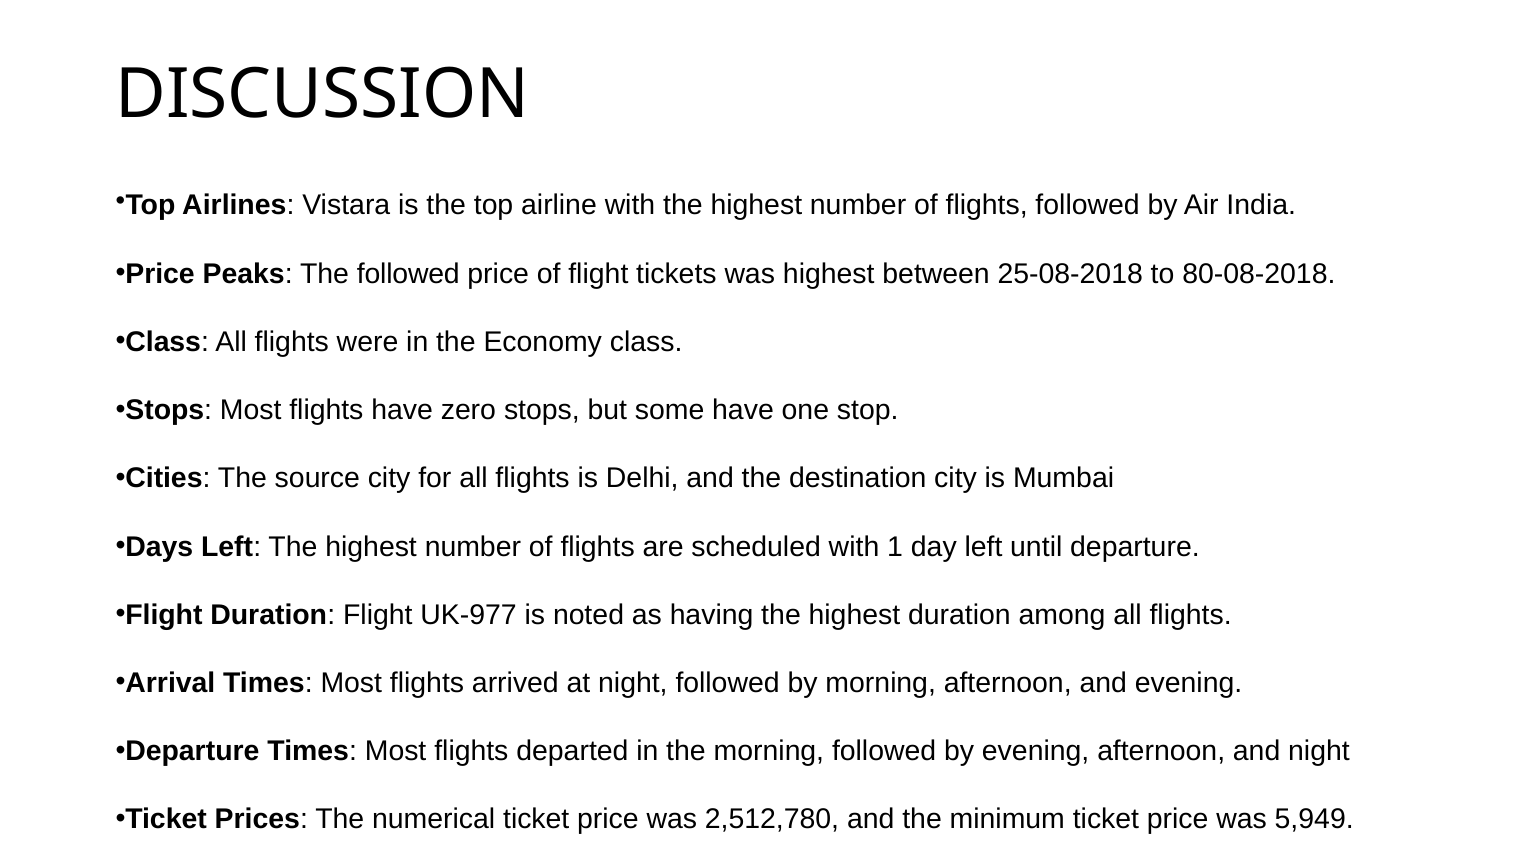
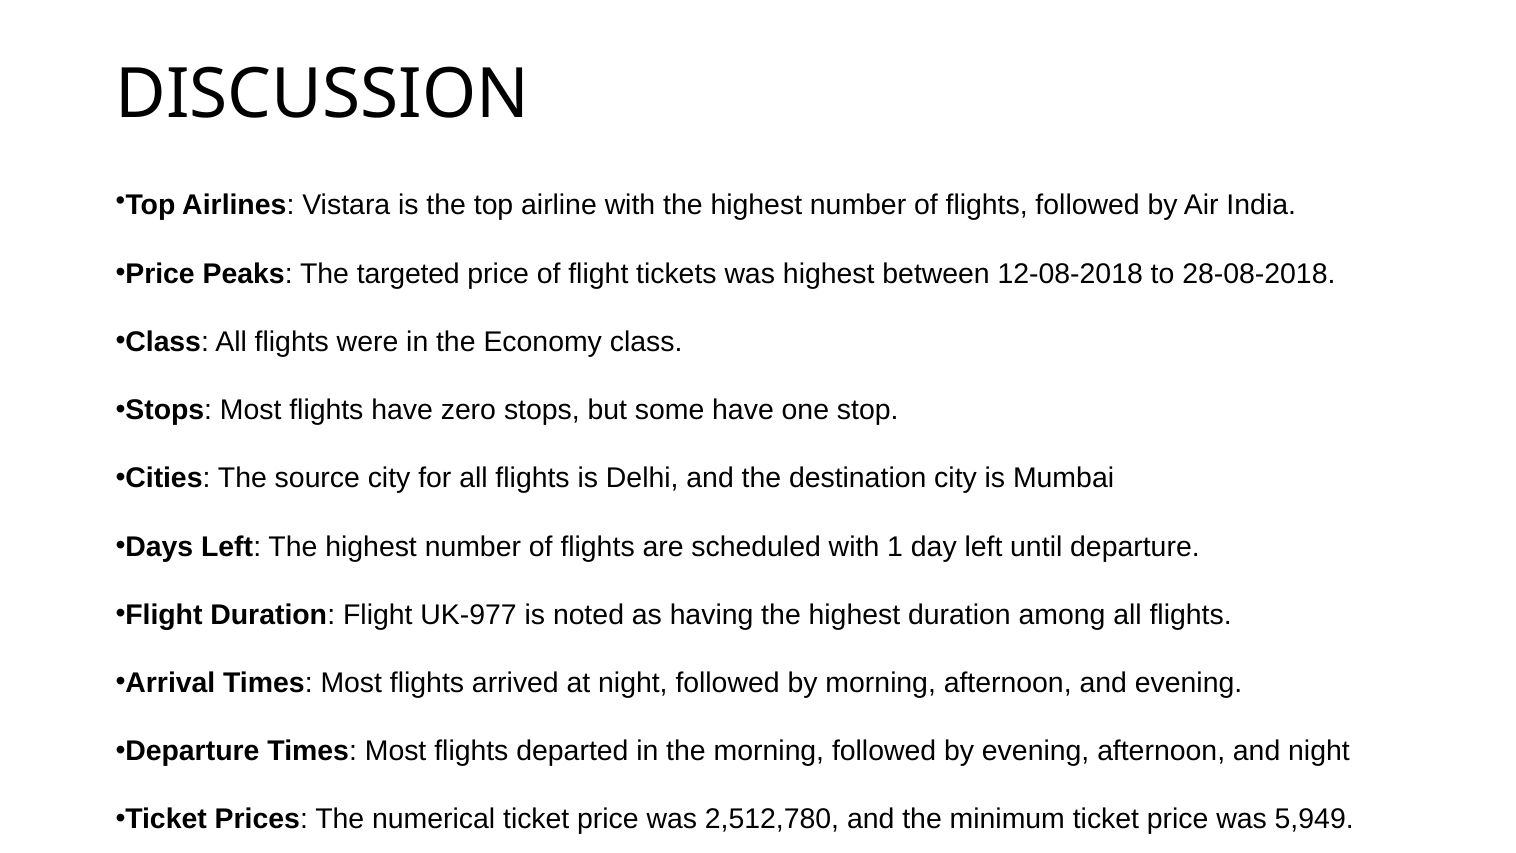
The followed: followed -> targeted
25-08-2018: 25-08-2018 -> 12-08-2018
80-08-2018: 80-08-2018 -> 28-08-2018
